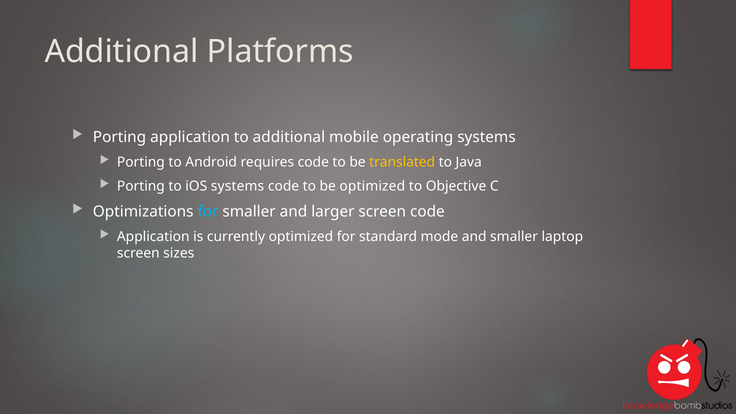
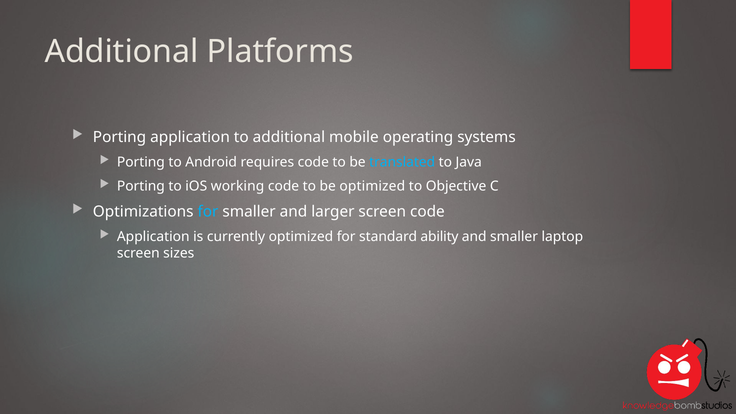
translated colour: yellow -> light blue
iOS systems: systems -> working
mode: mode -> ability
